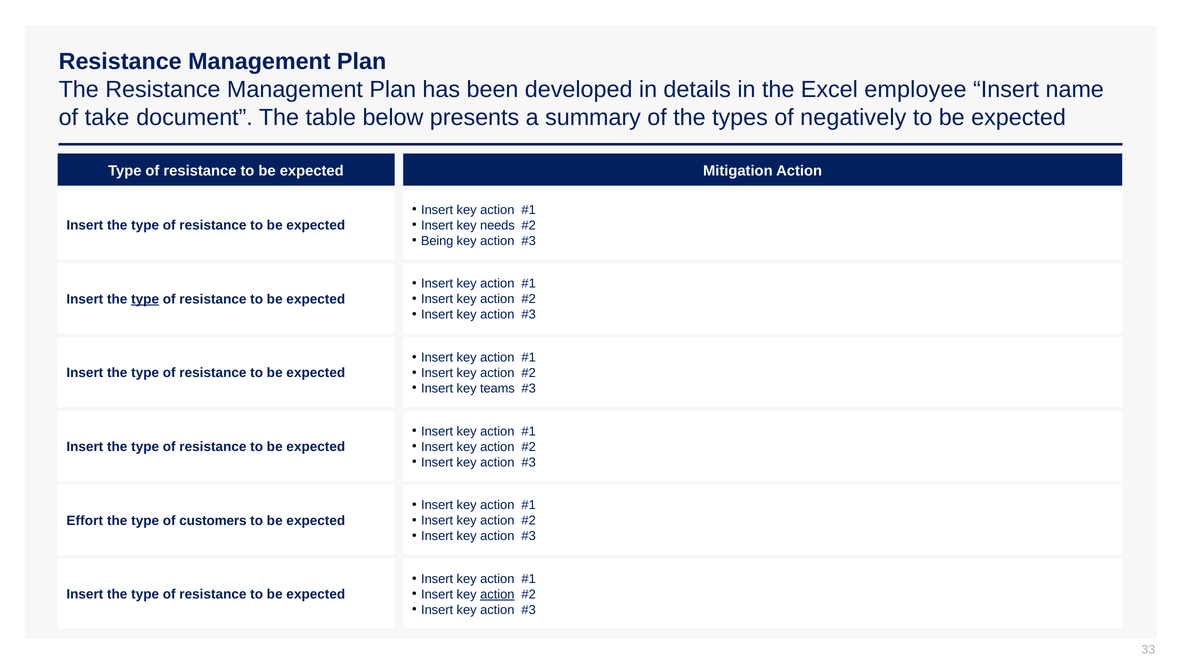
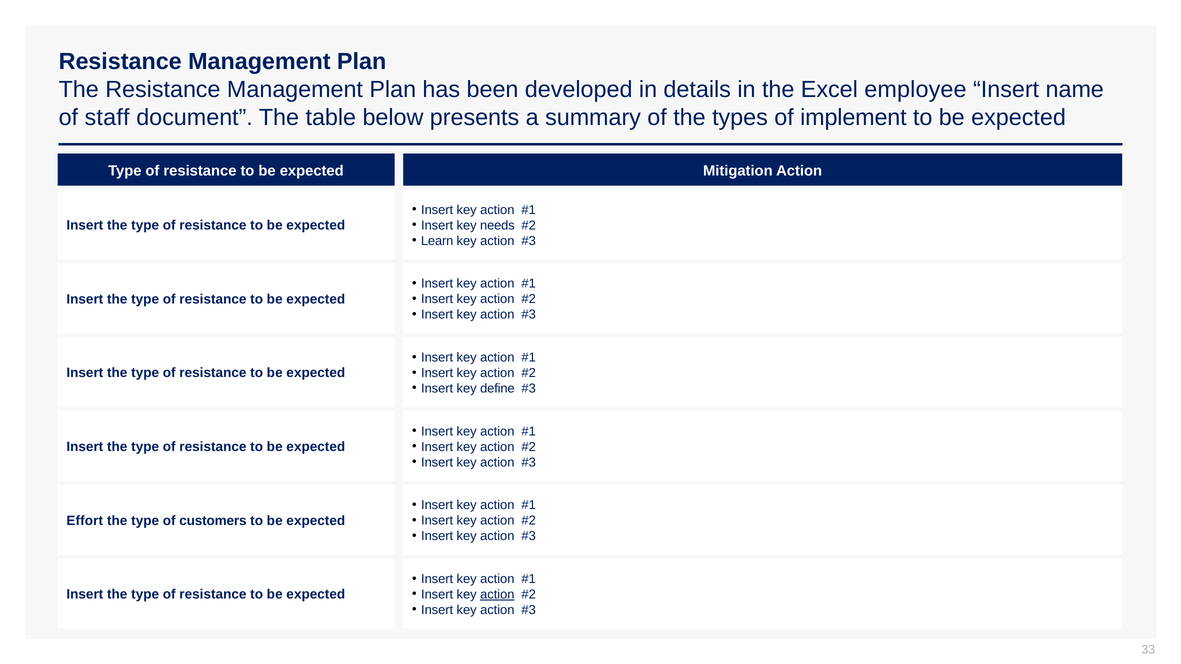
take: take -> staff
negatively: negatively -> implement
Being: Being -> Learn
type at (145, 299) underline: present -> none
teams: teams -> define
